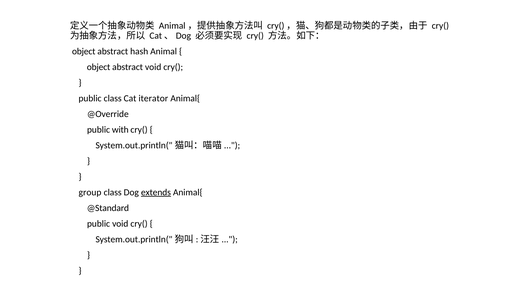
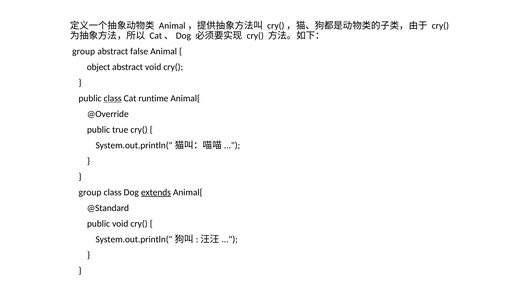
object at (84, 51): object -> group
hash: hash -> false
class at (113, 98) underline: none -> present
iterator: iterator -> runtime
with: with -> true
